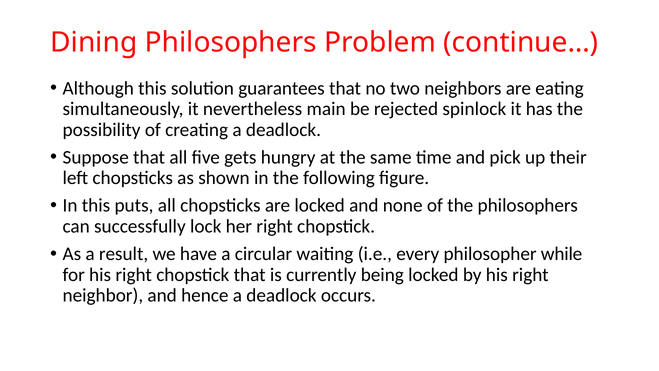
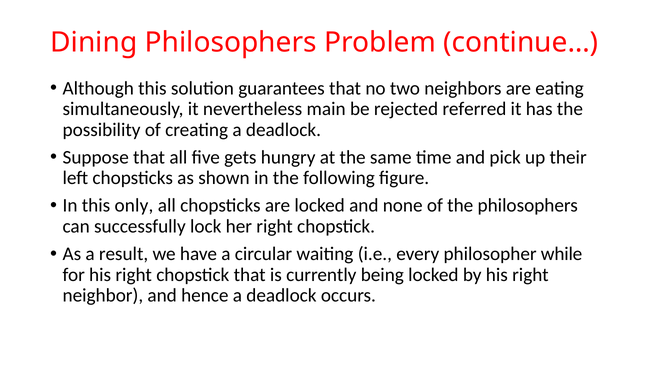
spinlock: spinlock -> referred
puts: puts -> only
